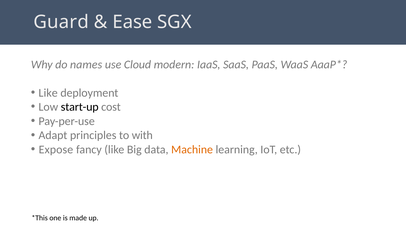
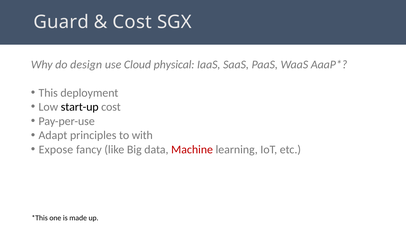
Ease at (132, 22): Ease -> Cost
names: names -> design
modern: modern -> physical
Like at (48, 93): Like -> This
Machine colour: orange -> red
